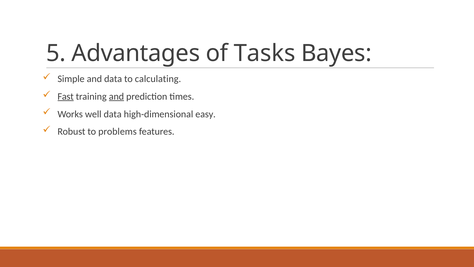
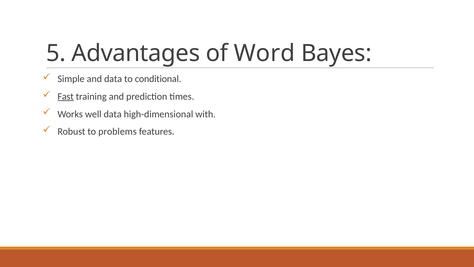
Tasks: Tasks -> Word
calculating: calculating -> conditional
and at (116, 96) underline: present -> none
easy: easy -> with
